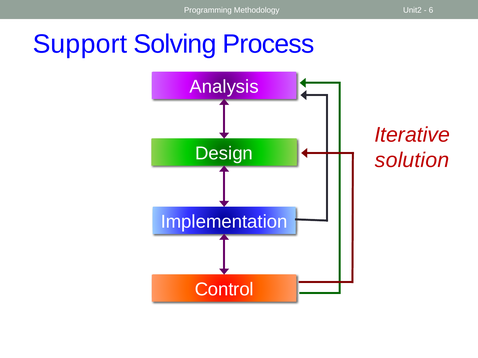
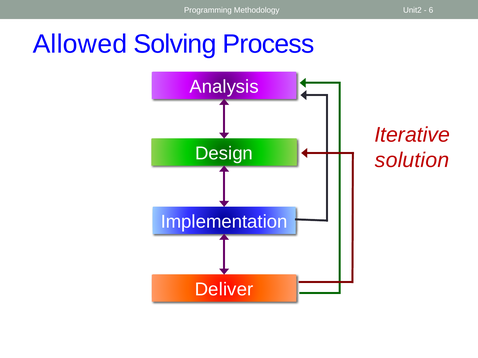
Support: Support -> Allowed
Control: Control -> Deliver
